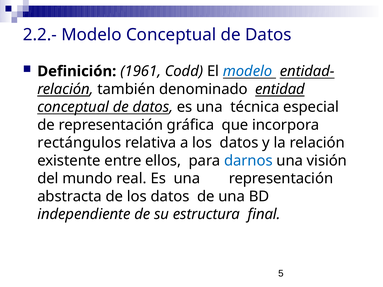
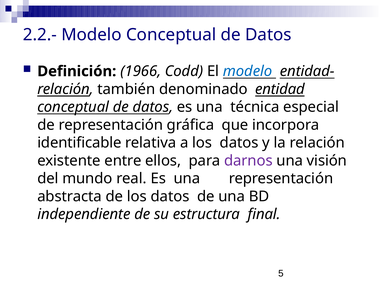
1961: 1961 -> 1966
rectángulos: rectángulos -> identificable
darnos colour: blue -> purple
